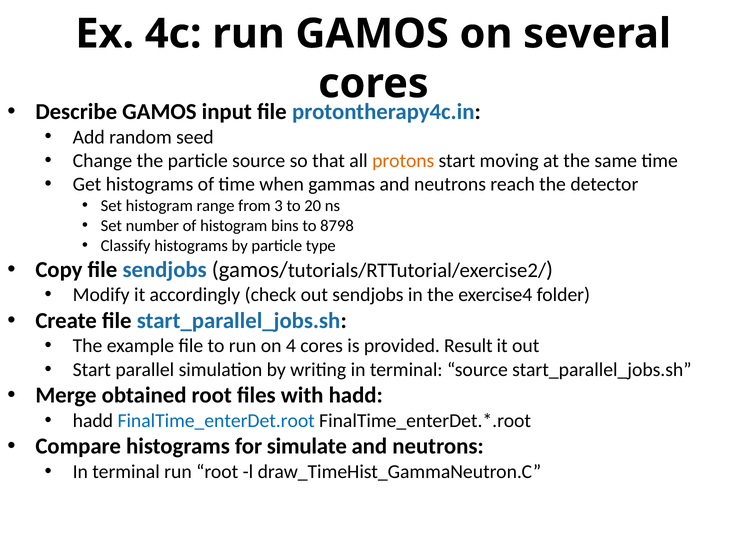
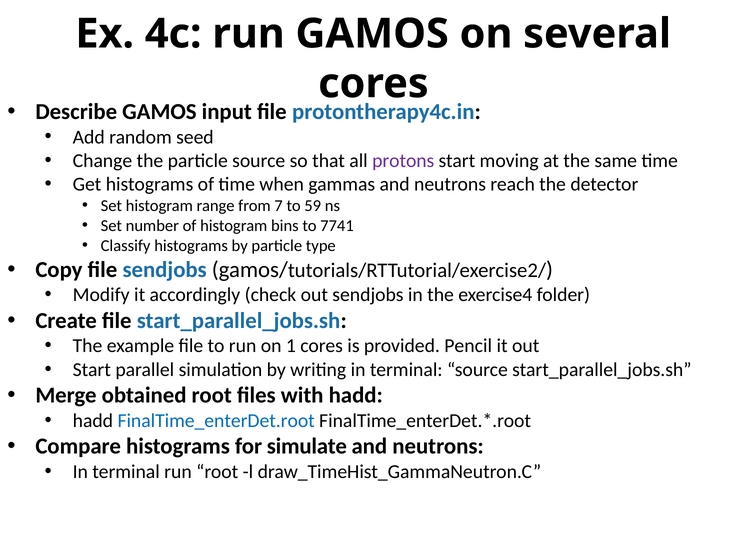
protons colour: orange -> purple
3: 3 -> 7
20: 20 -> 59
8798: 8798 -> 7741
4: 4 -> 1
Result: Result -> Pencil
